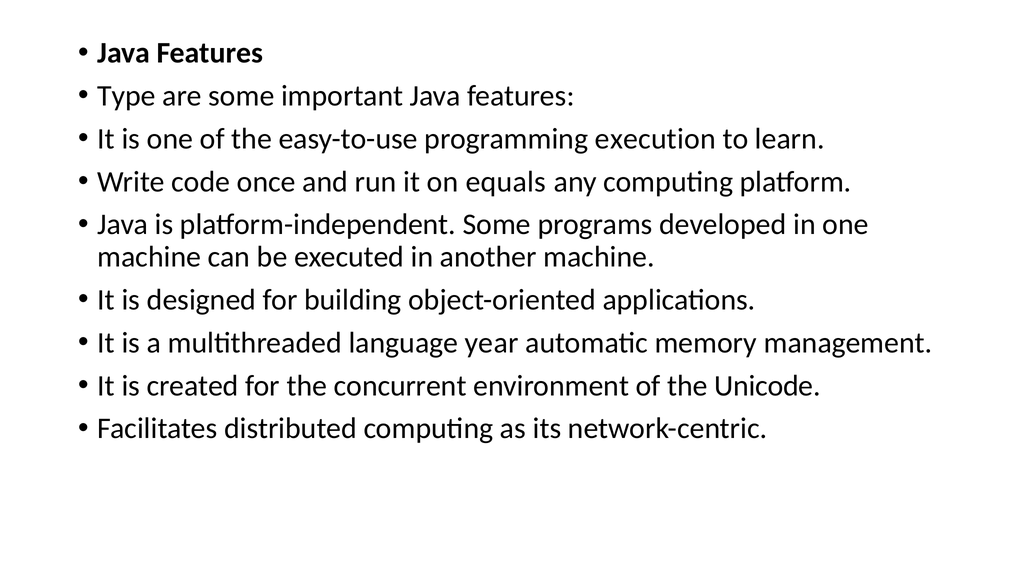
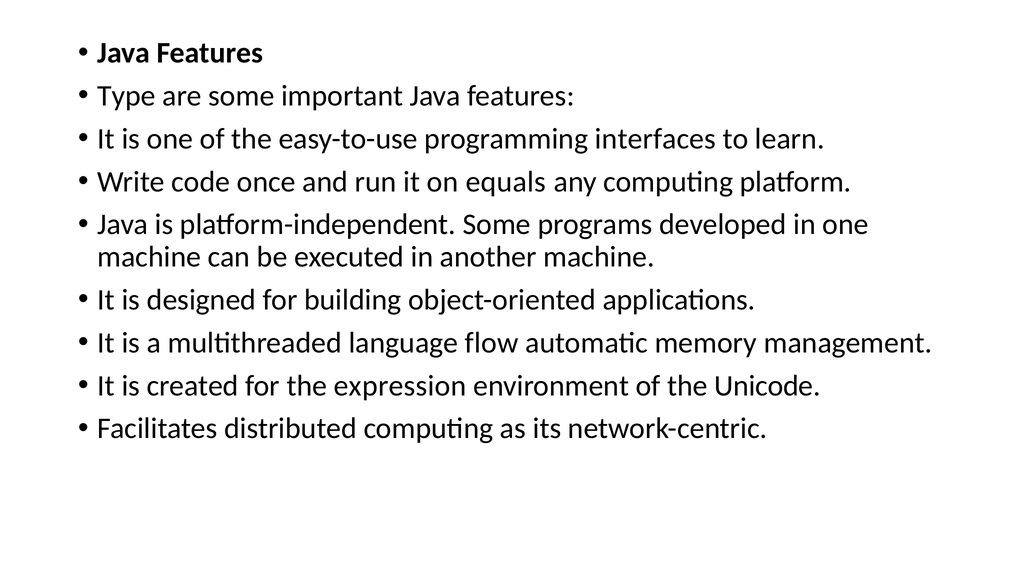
execution: execution -> interfaces
year: year -> flow
concurrent: concurrent -> expression
